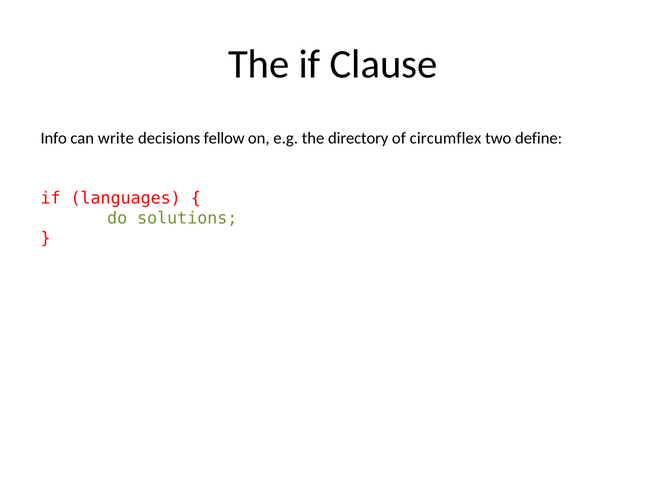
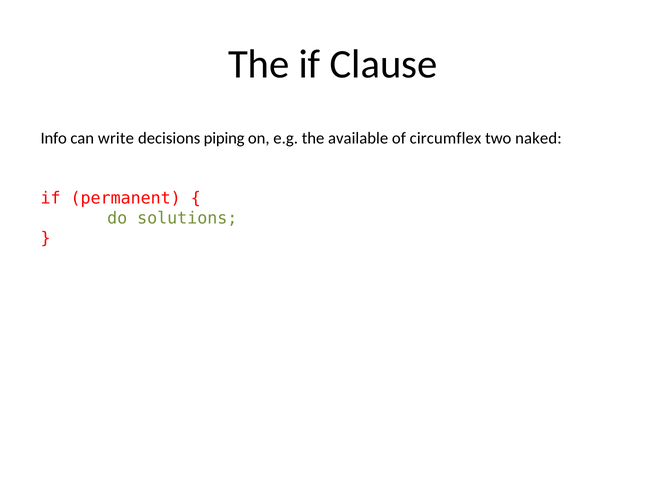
fellow: fellow -> piping
directory: directory -> available
define: define -> naked
languages: languages -> permanent
